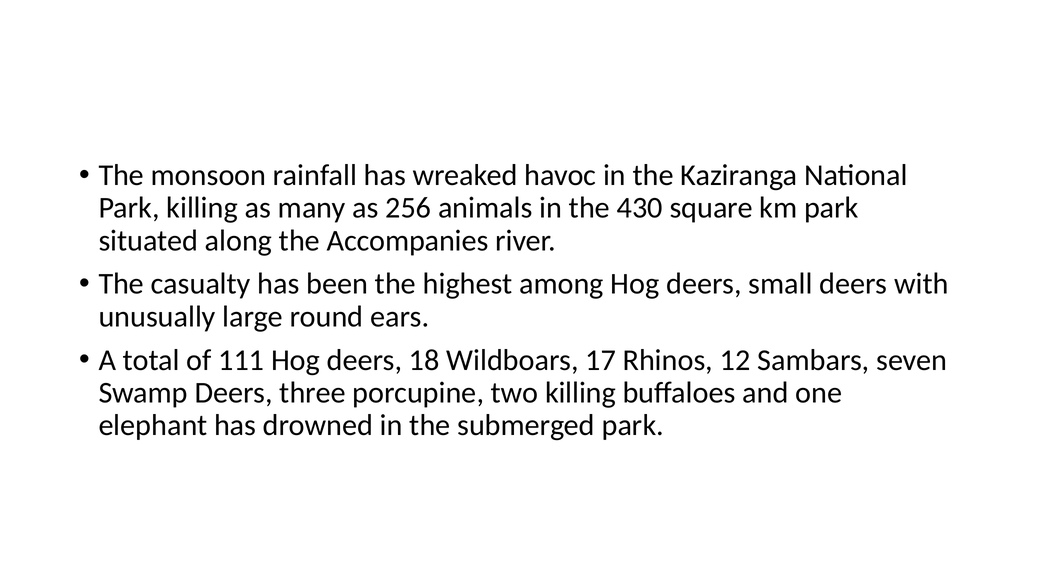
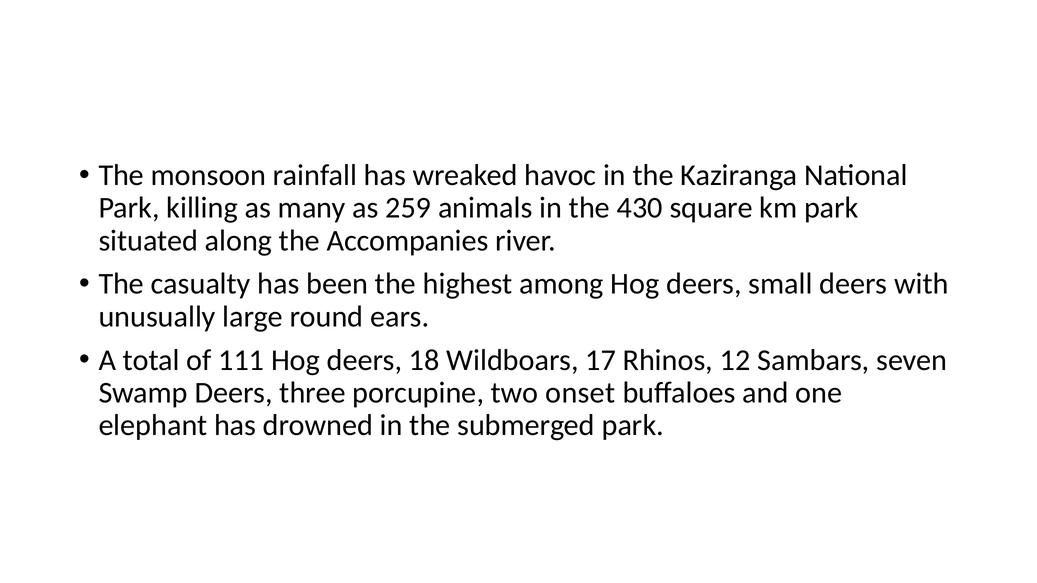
256: 256 -> 259
two killing: killing -> onset
